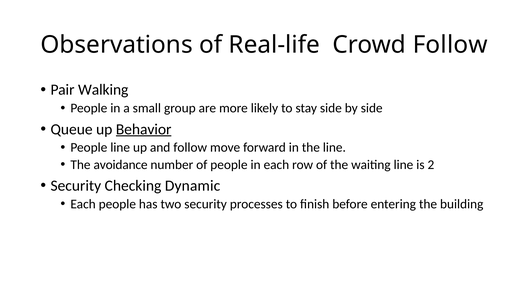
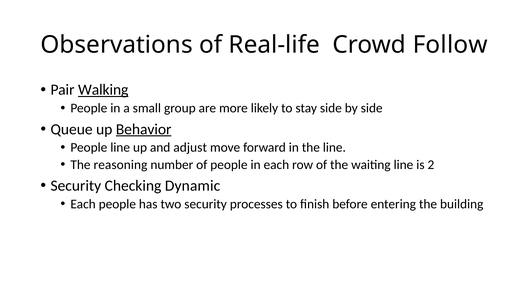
Walking underline: none -> present
and follow: follow -> adjust
avoidance: avoidance -> reasoning
